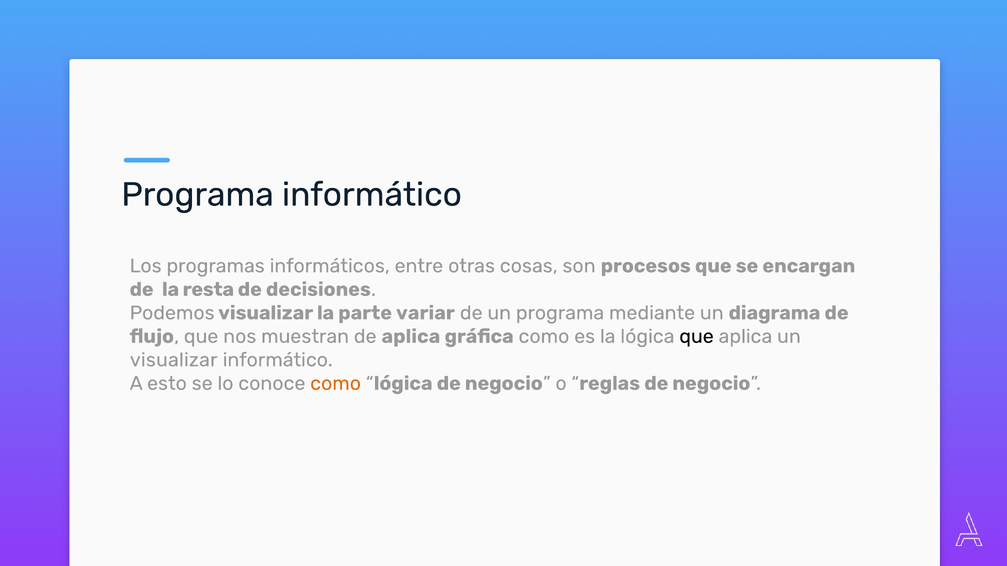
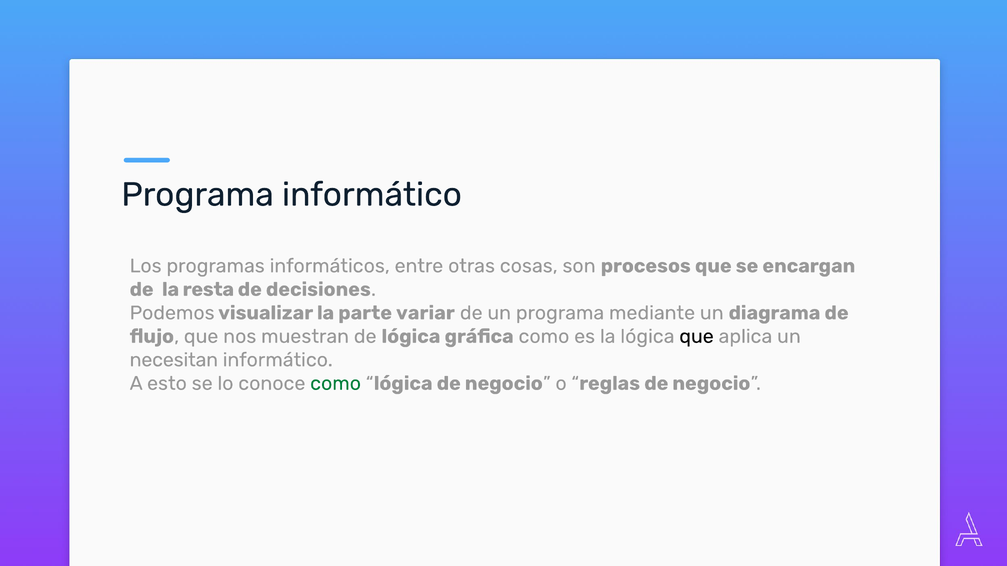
de aplica: aplica -> lógica
visualizar at (174, 360): visualizar -> necesitan
como at (336, 384) colour: orange -> green
